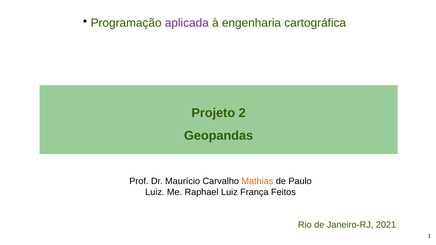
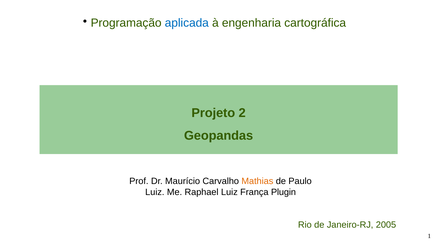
aplicada colour: purple -> blue
Feitos: Feitos -> Plugin
2021: 2021 -> 2005
